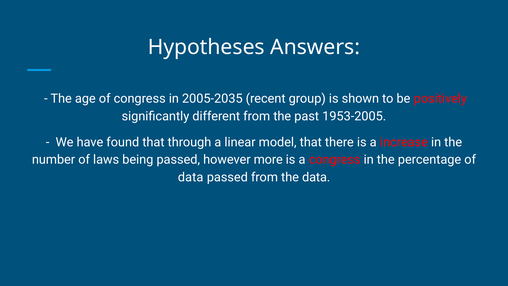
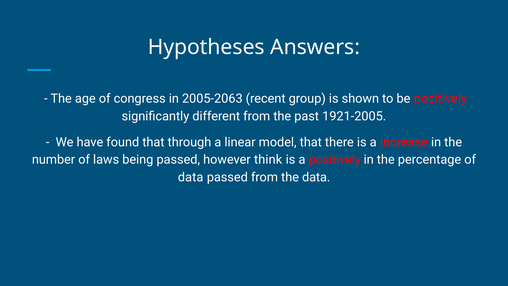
2005-2035: 2005-2035 -> 2005-2063
1953-2005: 1953-2005 -> 1921-2005
more: more -> think
a congress: congress -> positively
